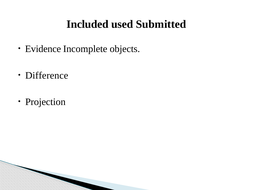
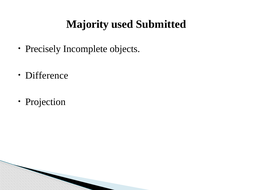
Included: Included -> Majority
Evidence: Evidence -> Precisely
